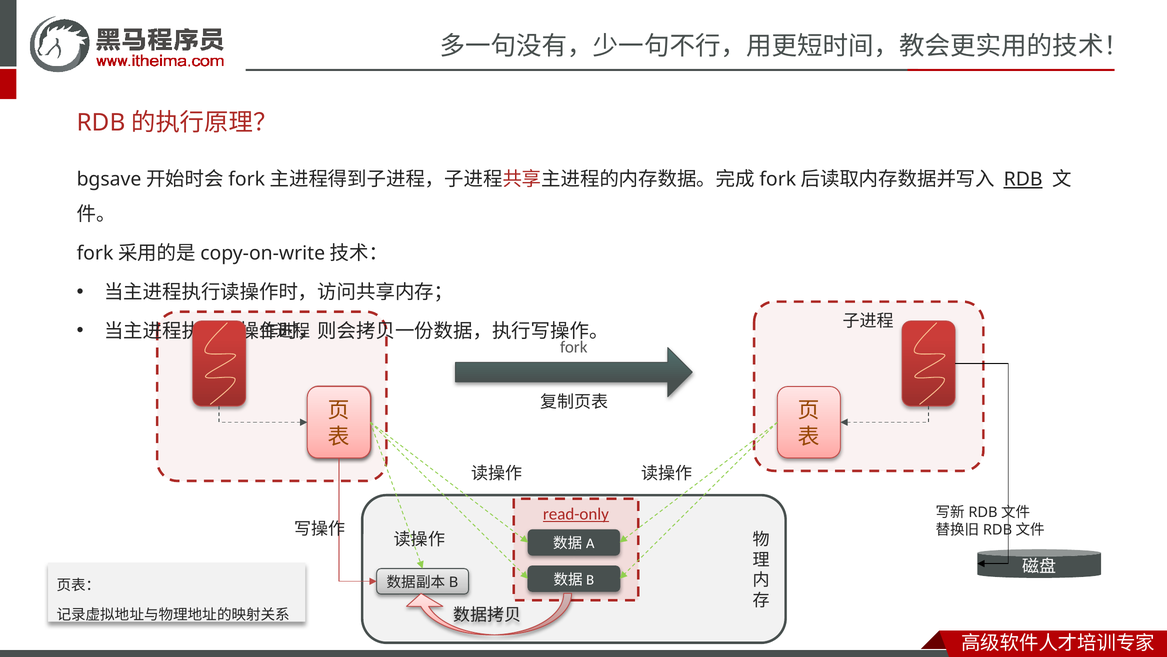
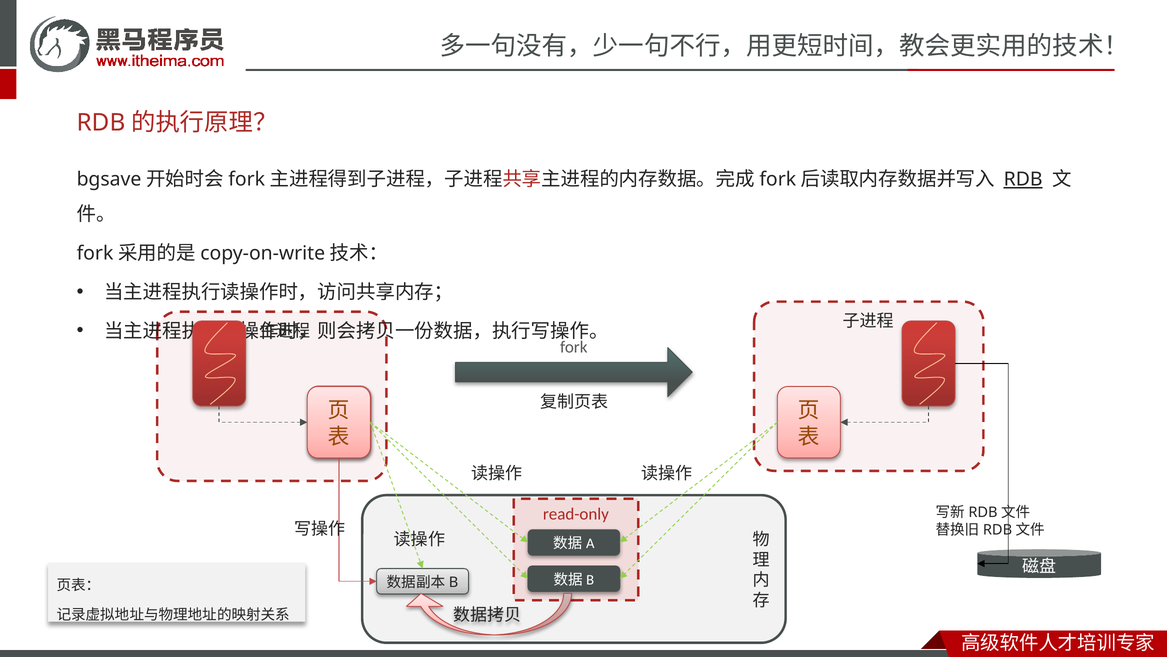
read-only underline: present -> none
